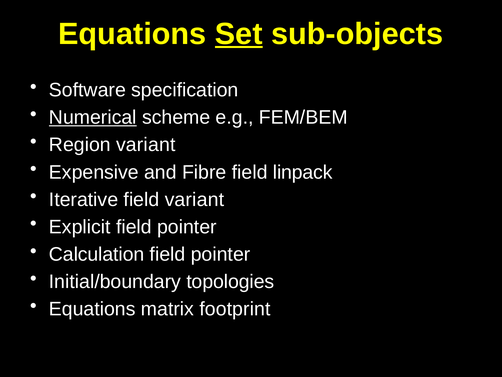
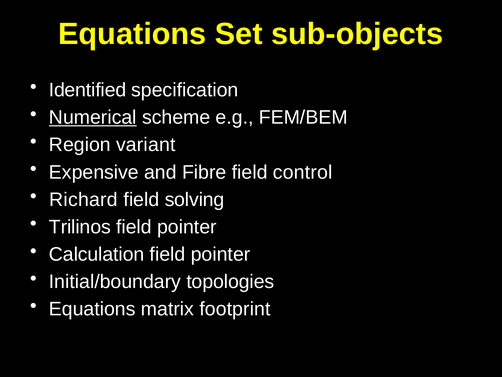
Set underline: present -> none
Software: Software -> Identified
linpack: linpack -> control
Iterative: Iterative -> Richard
field variant: variant -> solving
Explicit: Explicit -> Trilinos
